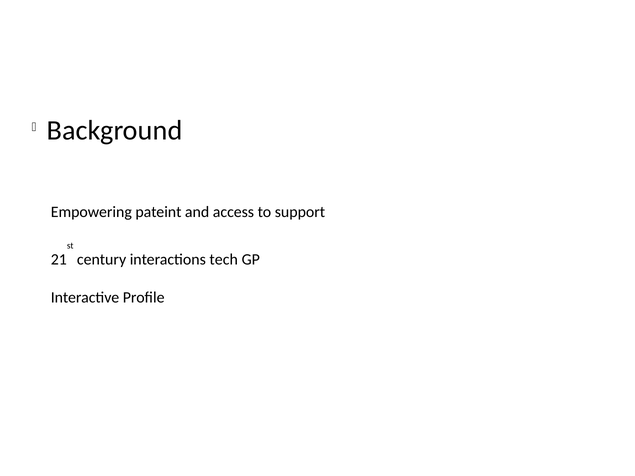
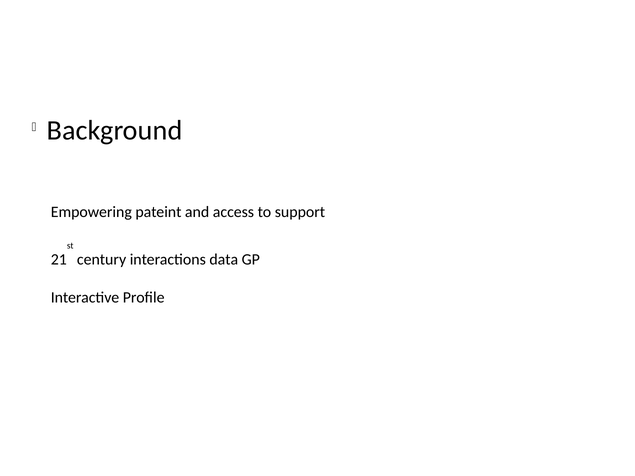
tech: tech -> data
